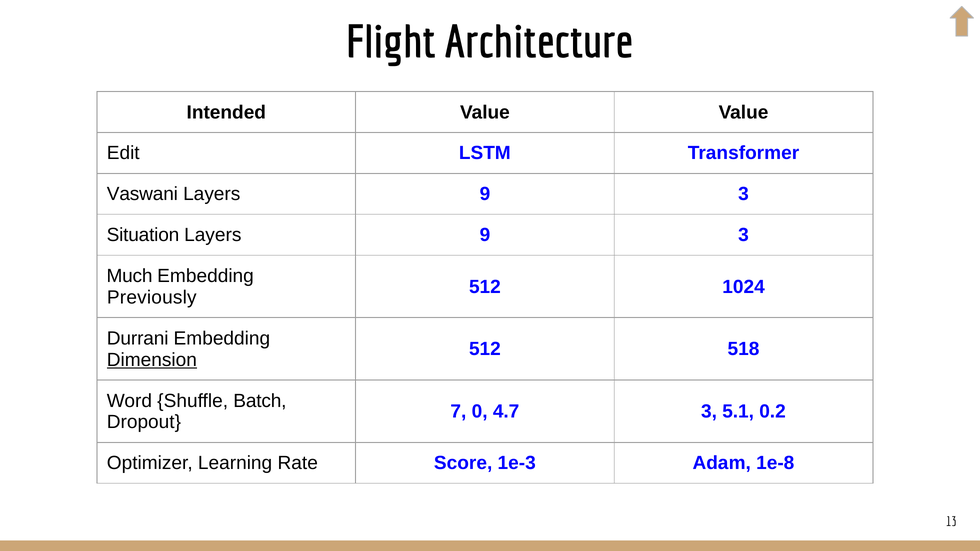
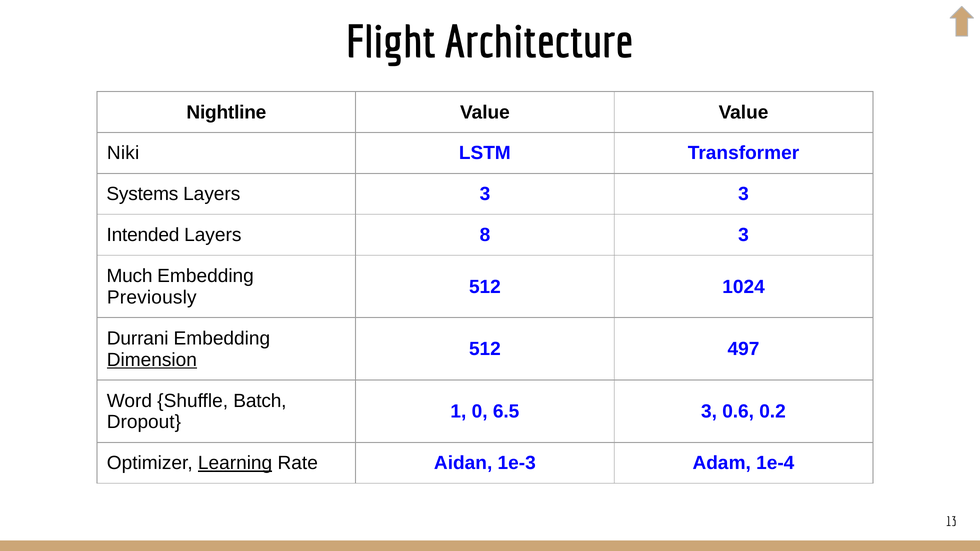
Intended: Intended -> Nightline
Edit: Edit -> Niki
Vaswani: Vaswani -> Systems
9 at (485, 194): 9 -> 3
Situation: Situation -> Intended
9 at (485, 235): 9 -> 8
518: 518 -> 497
7: 7 -> 1
4.7: 4.7 -> 6.5
5.1: 5.1 -> 0.6
Learning underline: none -> present
Score: Score -> Aidan
1e-8: 1e-8 -> 1e-4
